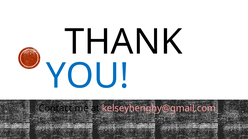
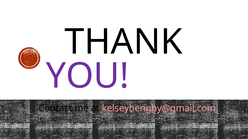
YOU colour: blue -> purple
